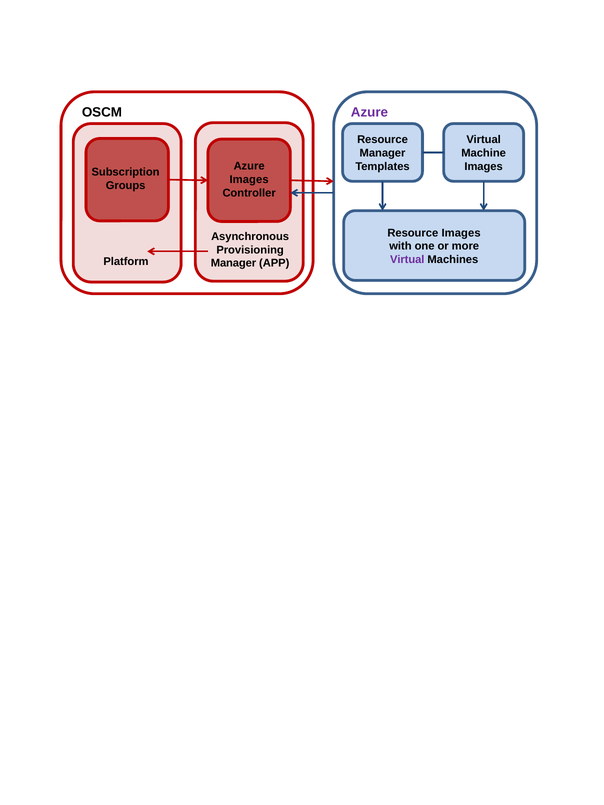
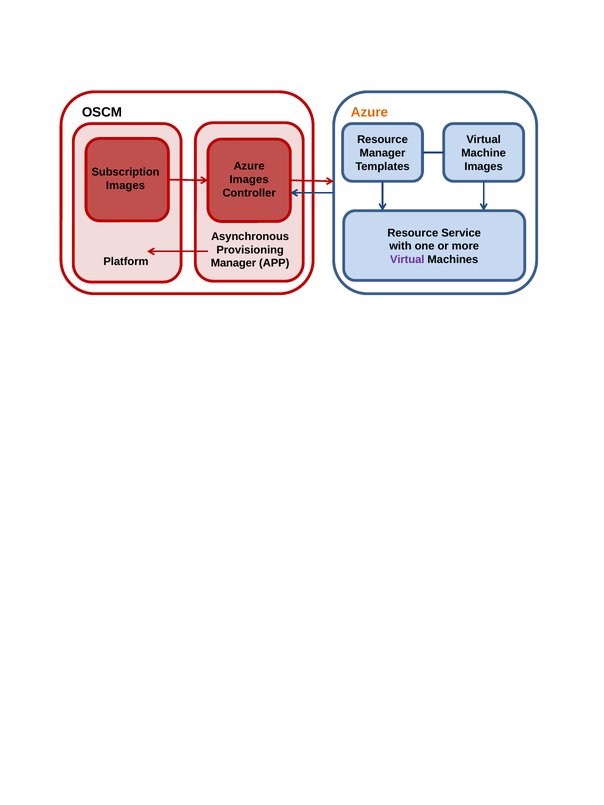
Azure at (369, 112) colour: purple -> orange
Groups at (126, 186): Groups -> Images
Resource Images: Images -> Service
